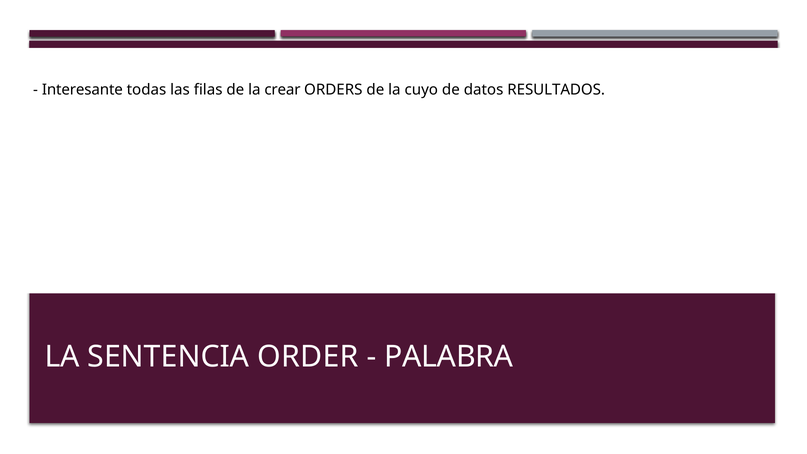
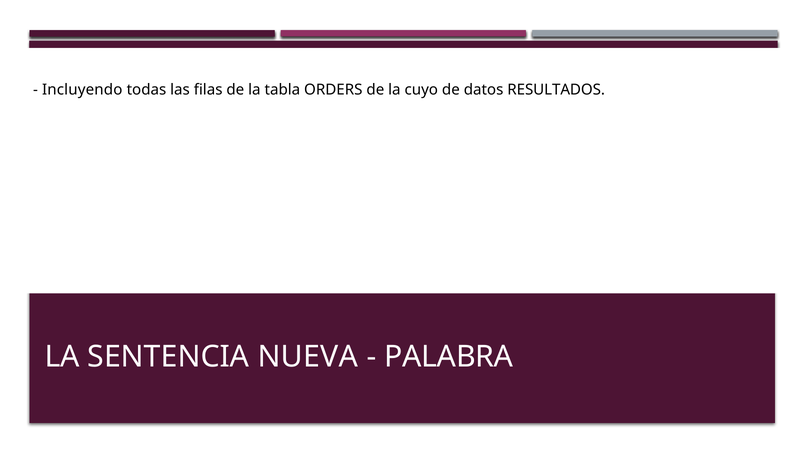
Interesante: Interesante -> Incluyendo
crear: crear -> tabla
ORDER: ORDER -> NUEVA
